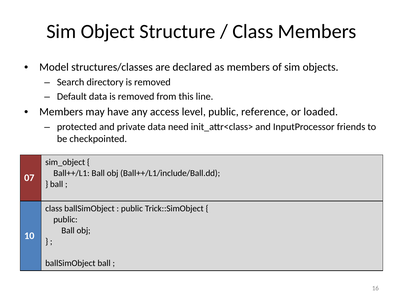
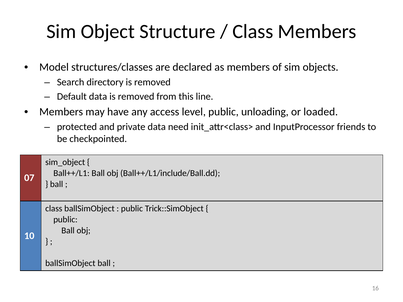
reference: reference -> unloading
